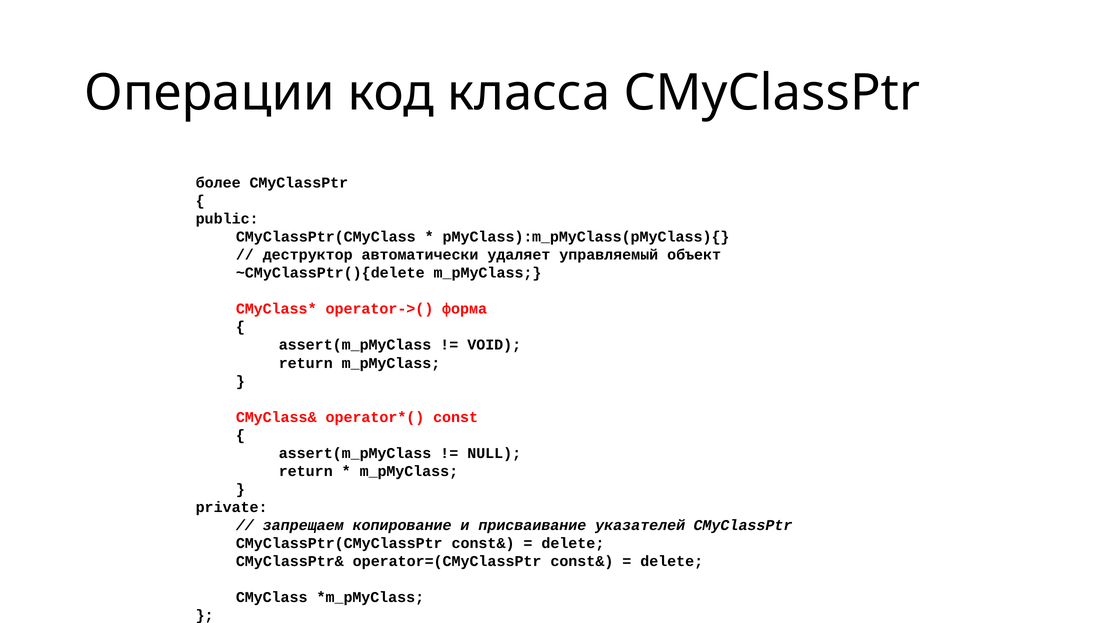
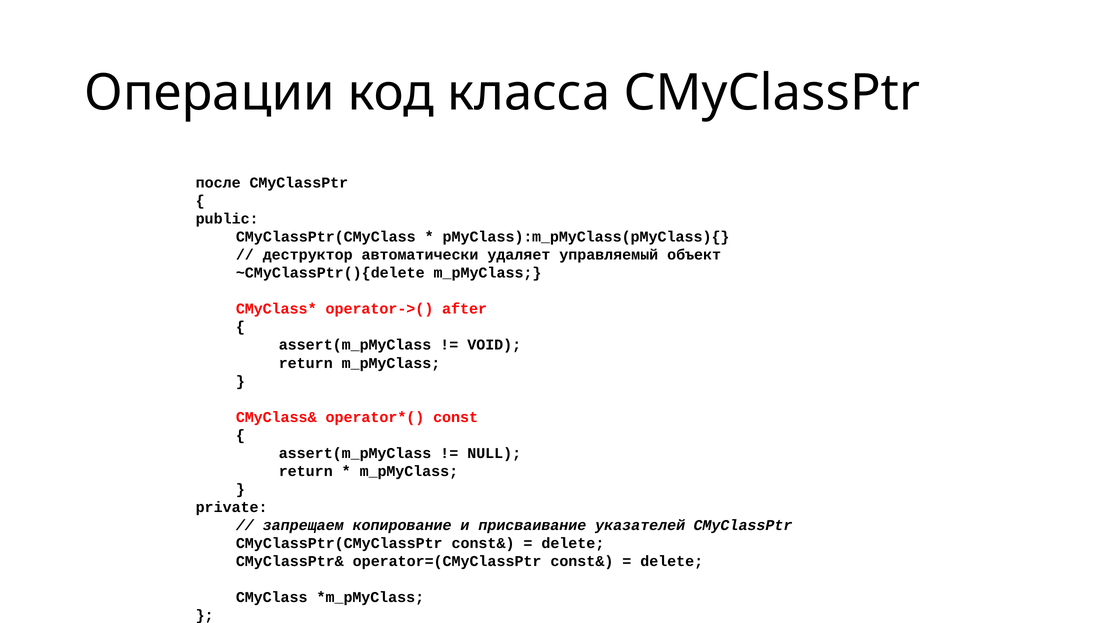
более: более -> после
форма: форма -> after
